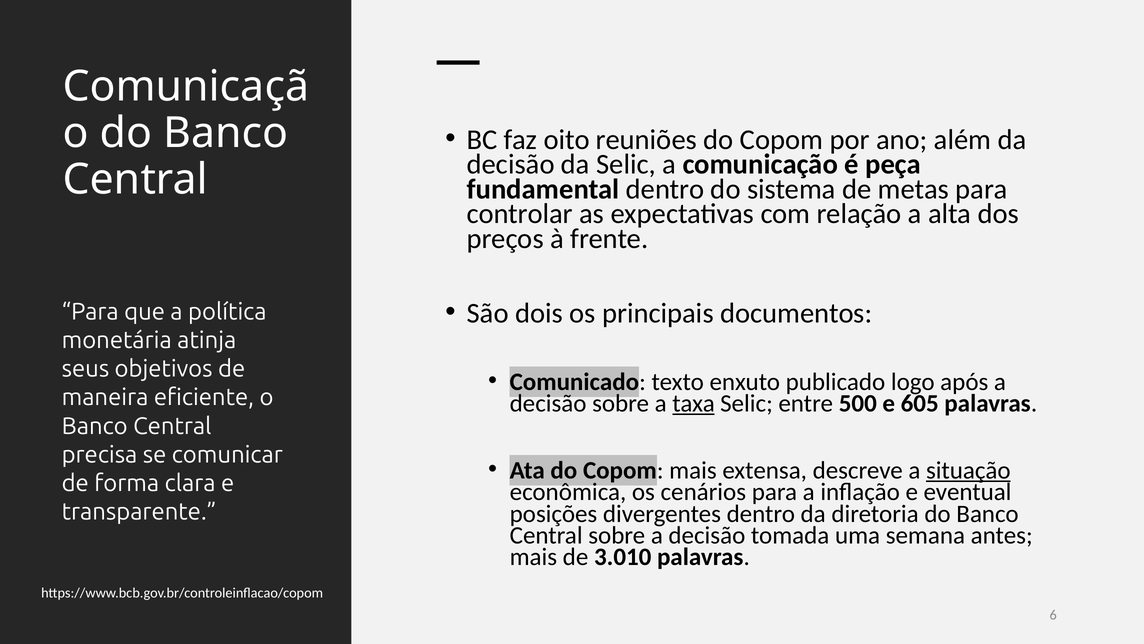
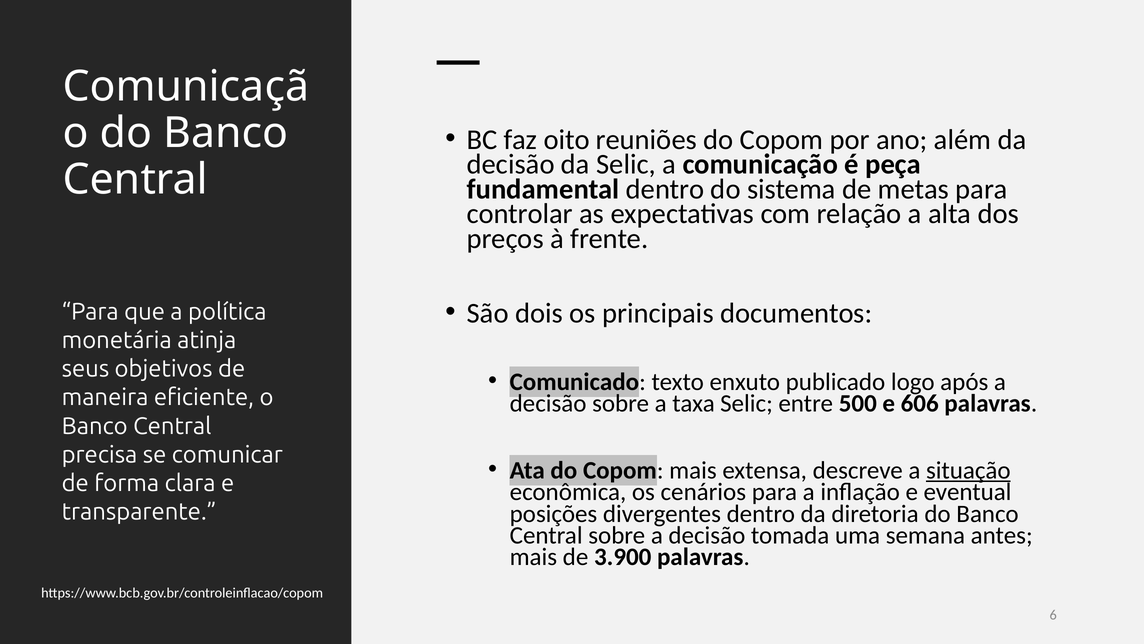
taxa underline: present -> none
605: 605 -> 606
3.010: 3.010 -> 3.900
